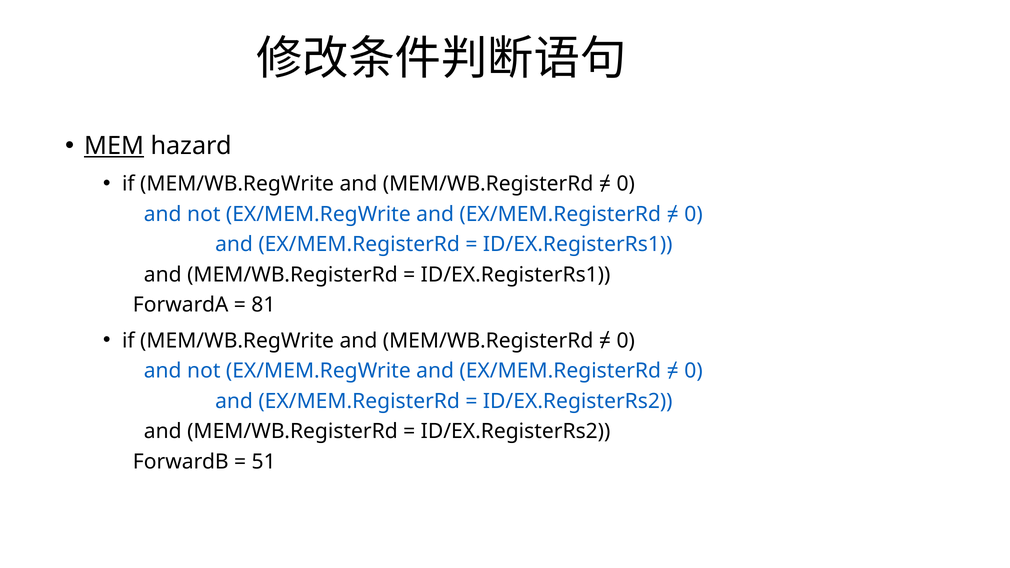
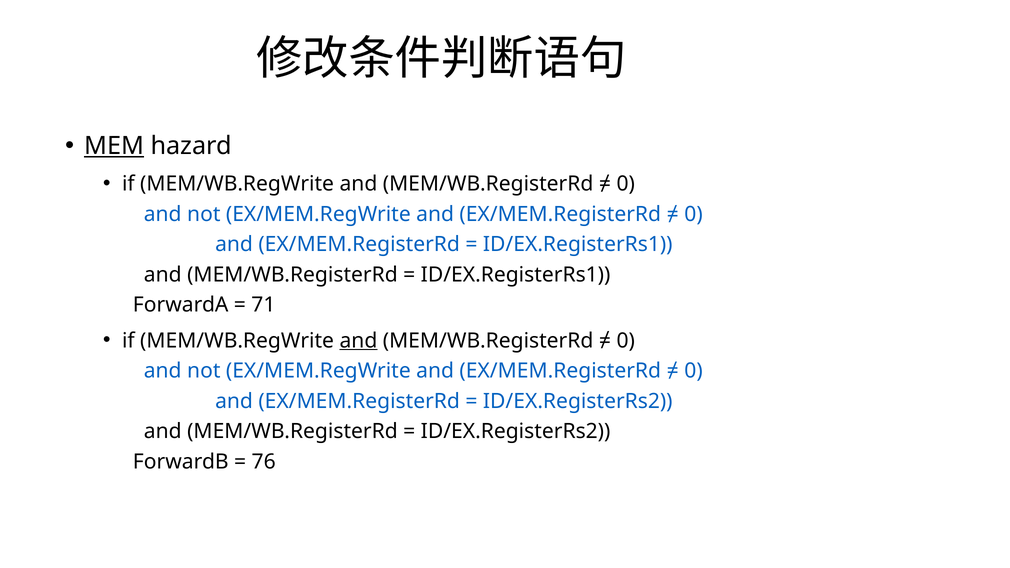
81: 81 -> 71
and at (358, 341) underline: none -> present
51: 51 -> 76
